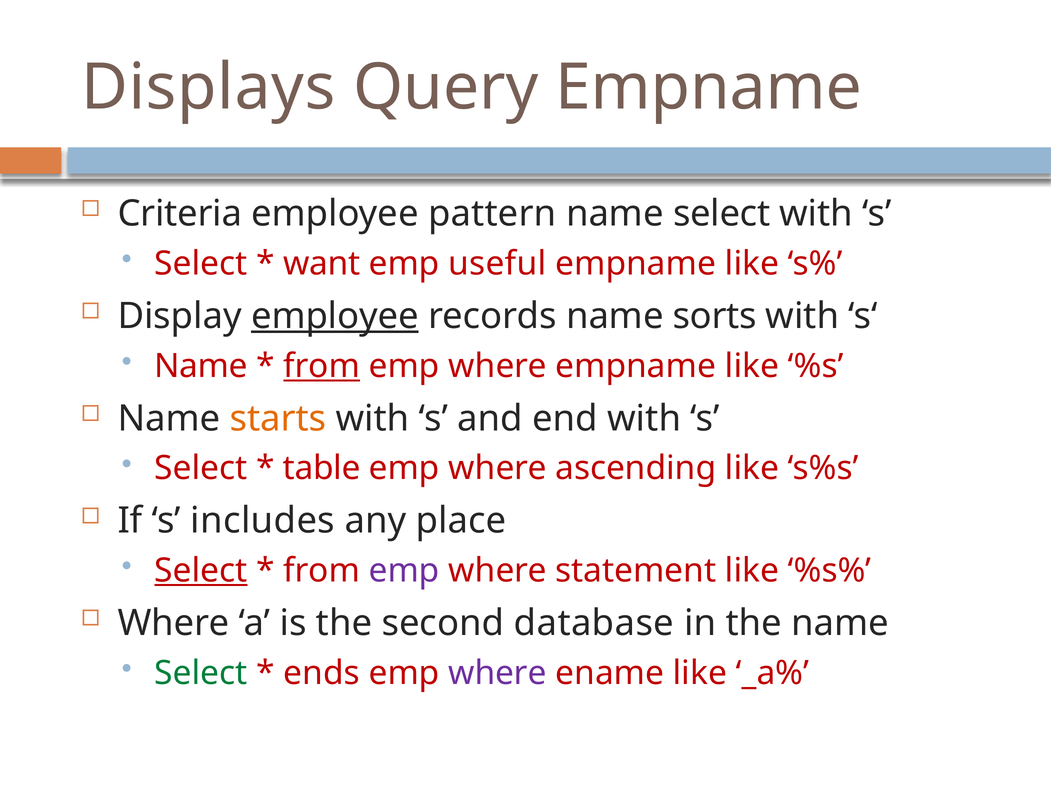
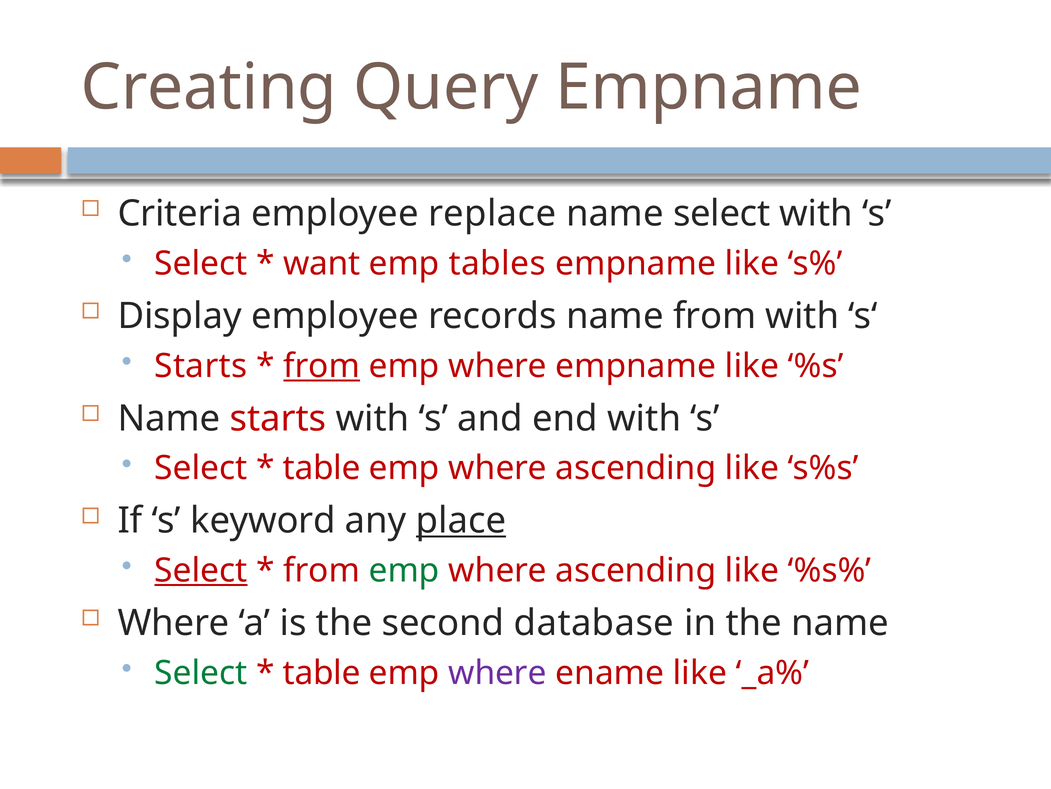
Displays: Displays -> Creating
pattern: pattern -> replace
useful: useful -> tables
employee at (335, 316) underline: present -> none
name sorts: sorts -> from
Name at (201, 366): Name -> Starts
starts at (278, 418) colour: orange -> red
includes: includes -> keyword
place underline: none -> present
emp at (404, 570) colour: purple -> green
statement at (636, 570): statement -> ascending
ends at (322, 673): ends -> table
